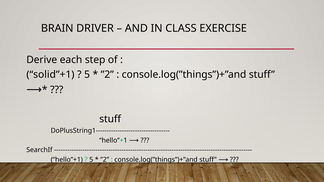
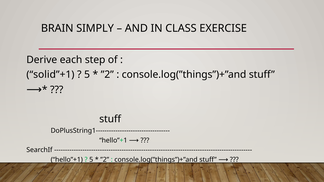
DRIVER: DRIVER -> SIMPLY
